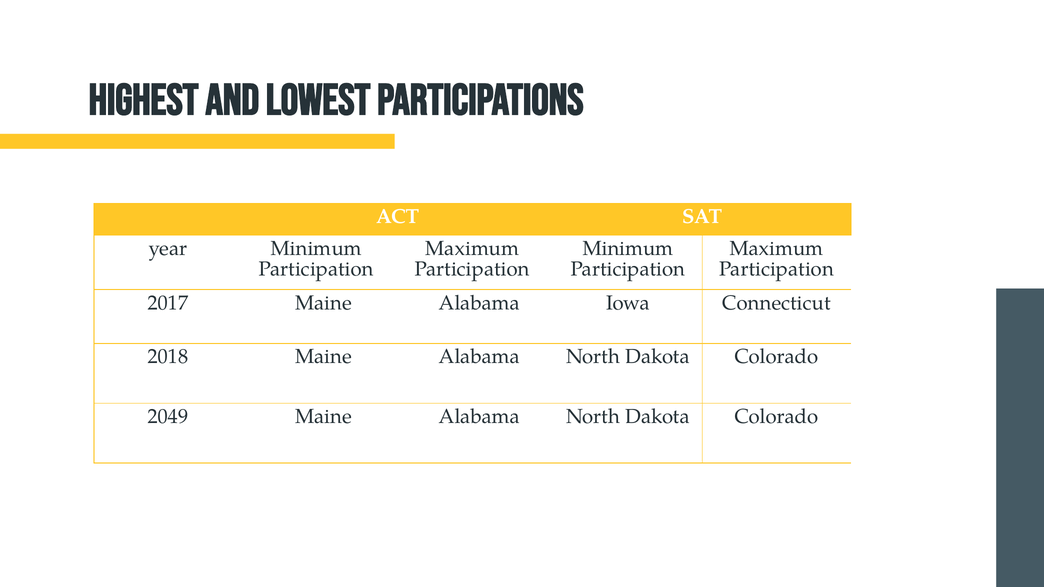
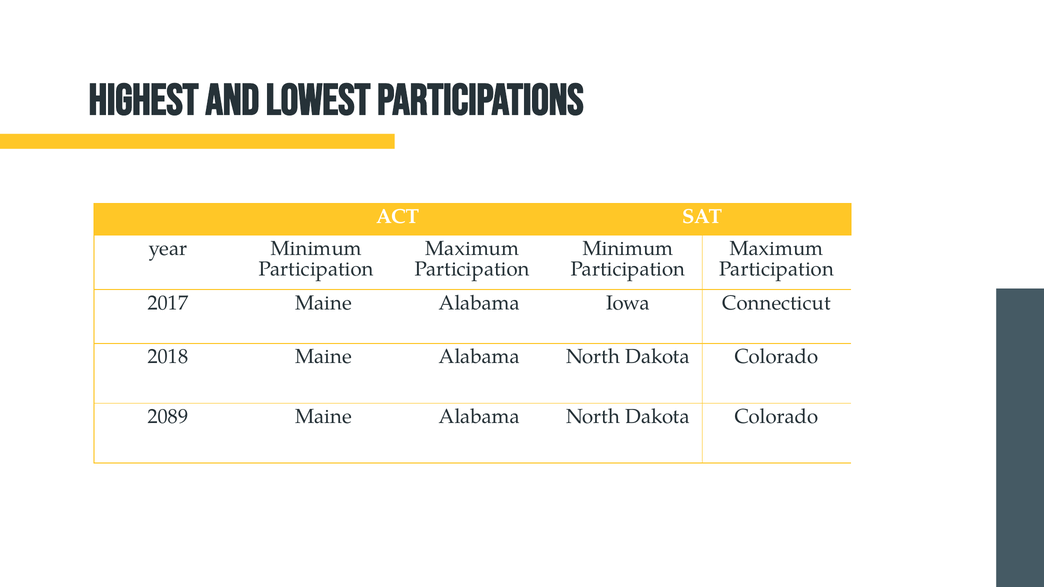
2049: 2049 -> 2089
